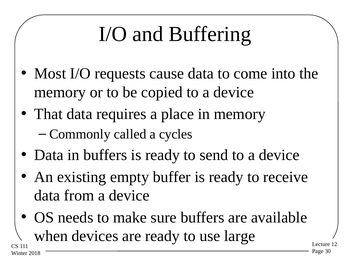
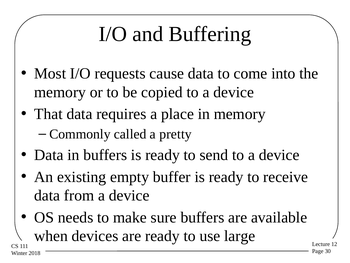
cycles: cycles -> pretty
